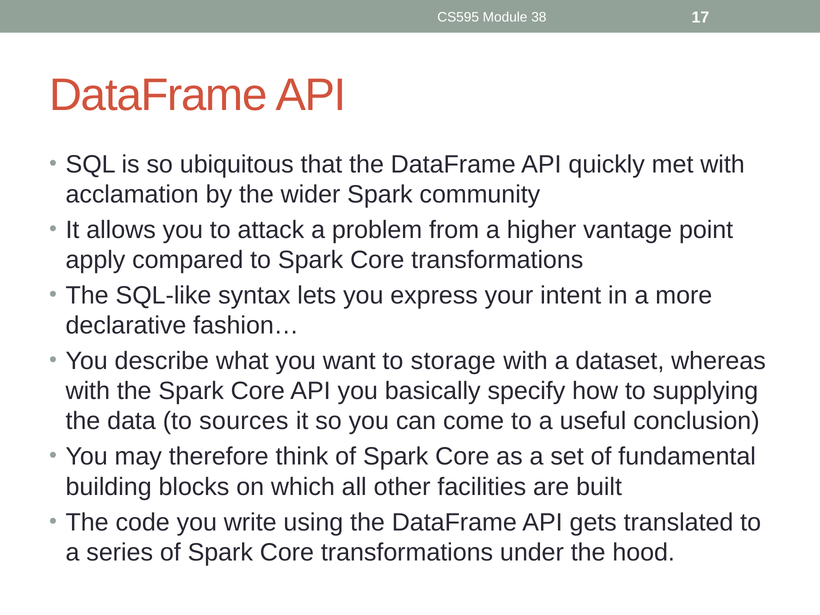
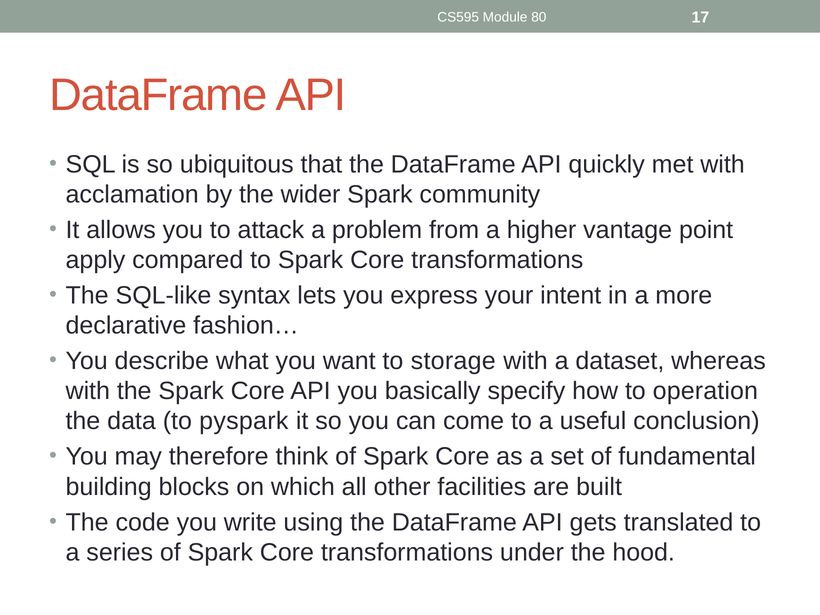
38: 38 -> 80
supplying: supplying -> operation
sources: sources -> pyspark
